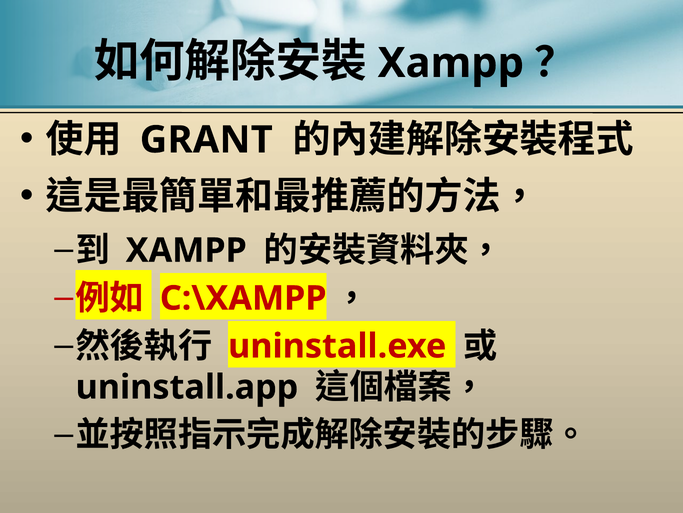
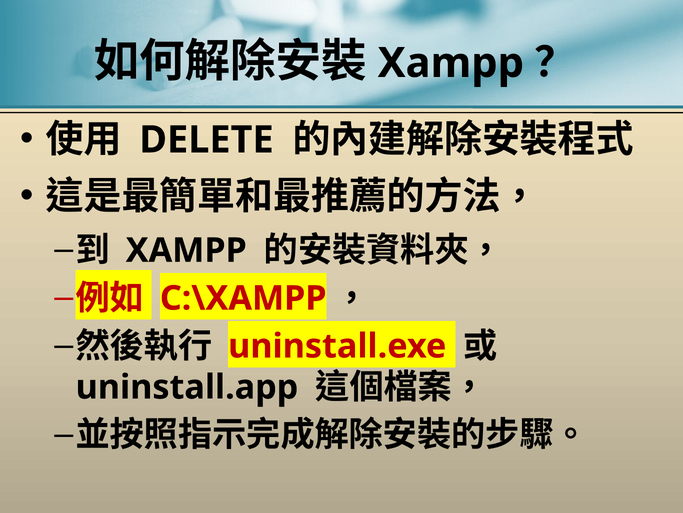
GRANT: GRANT -> DELETE
